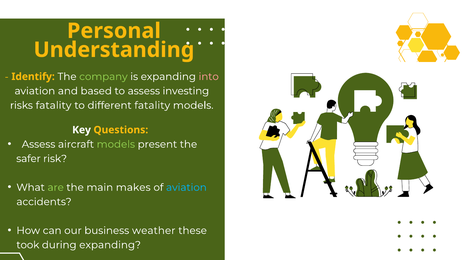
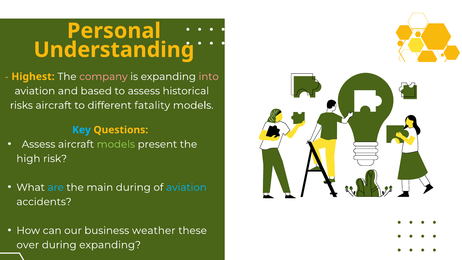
Identify: Identify -> Highest
company colour: light green -> pink
investing: investing -> historical
risks fatality: fatality -> aircraft
Key colour: white -> light blue
safer: safer -> high
are colour: light green -> light blue
main makes: makes -> during
took: took -> over
